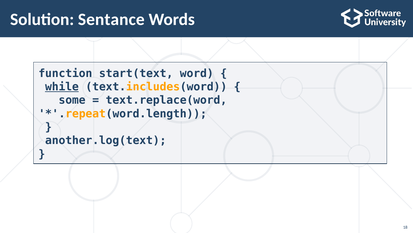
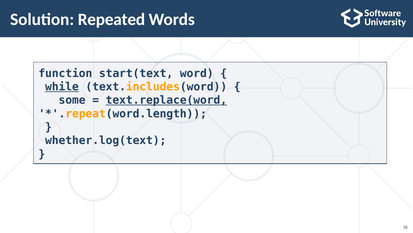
Sentance: Sentance -> Repeated
text.replace(word underline: none -> present
another.log(text: another.log(text -> whether.log(text
